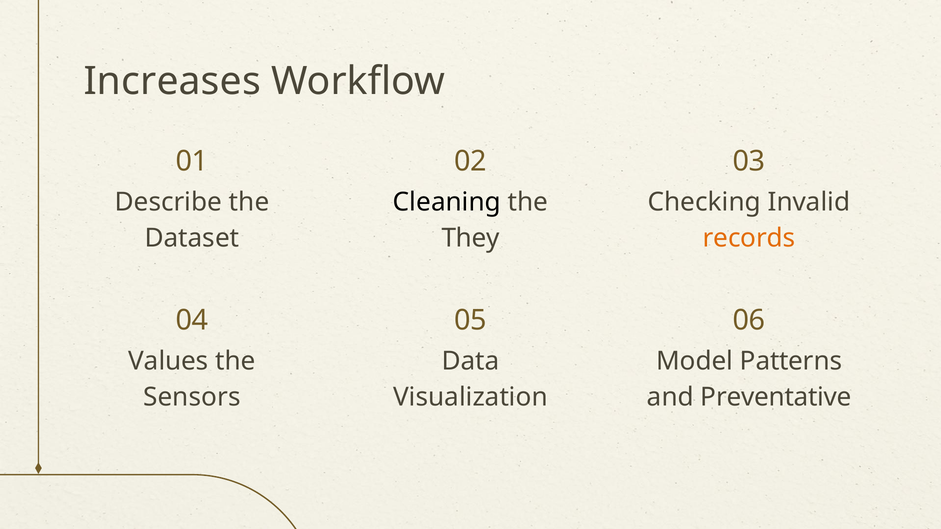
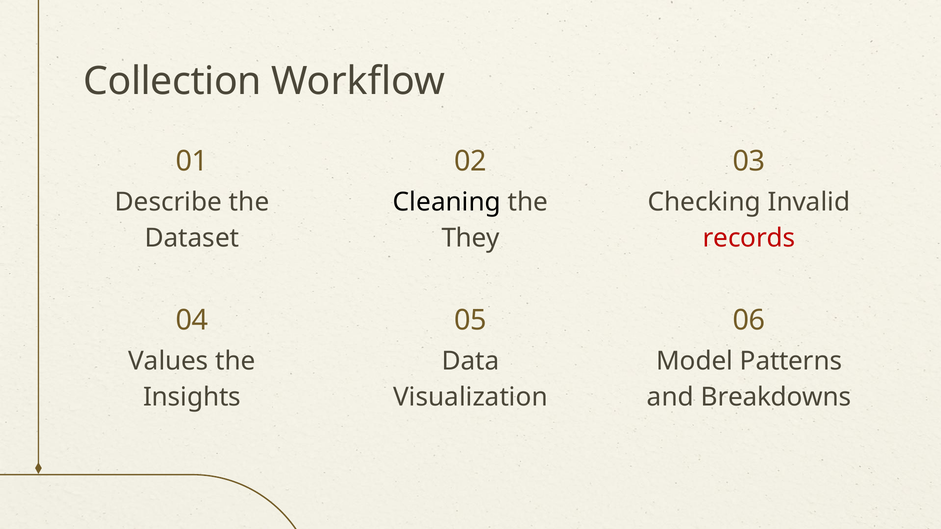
Increases: Increases -> Collection
records colour: orange -> red
Sensors: Sensors -> Insights
Preventative: Preventative -> Breakdowns
